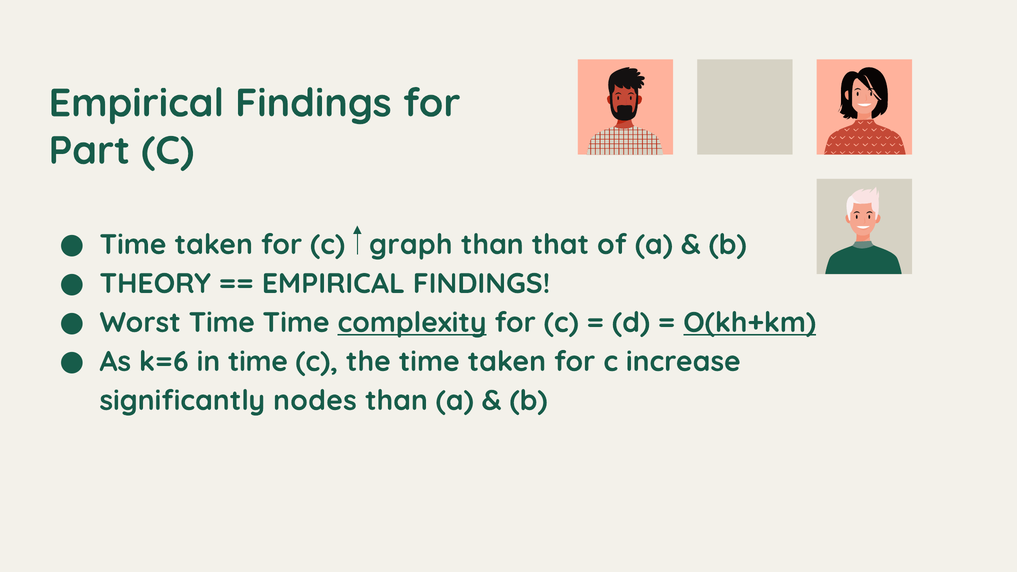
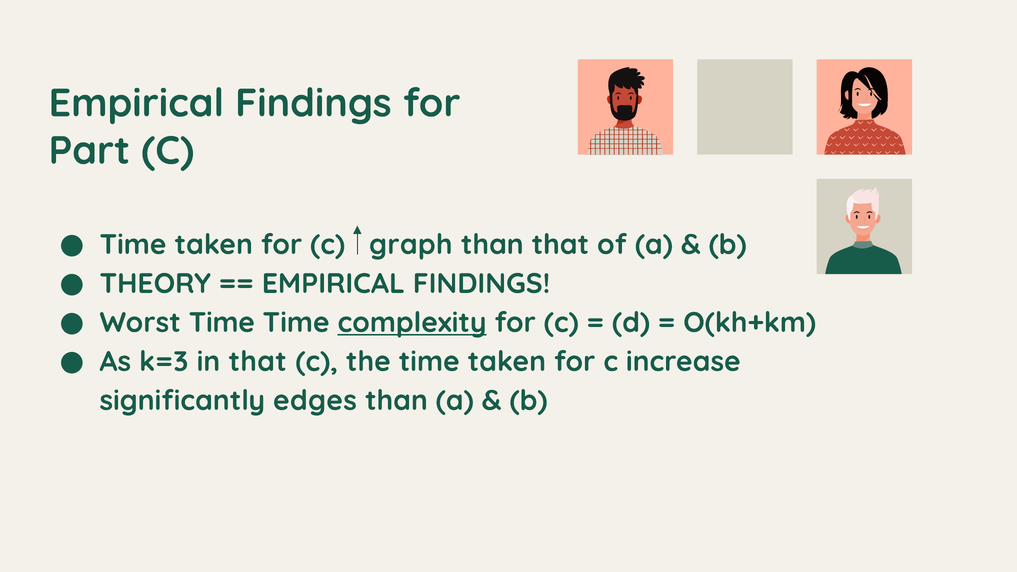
O(kh+km underline: present -> none
k=6: k=6 -> k=3
in time: time -> that
nodes: nodes -> edges
